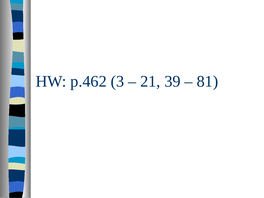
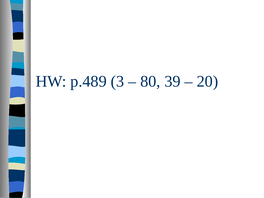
p.462: p.462 -> p.489
21: 21 -> 80
81: 81 -> 20
